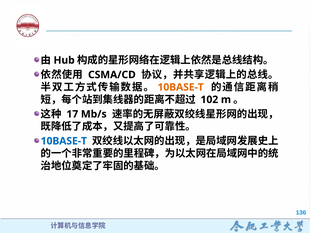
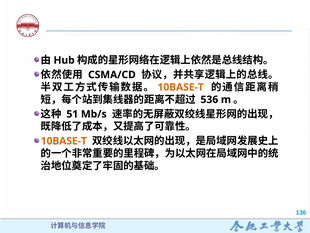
102: 102 -> 536
17: 17 -> 51
10BASE-T at (64, 141) colour: blue -> orange
